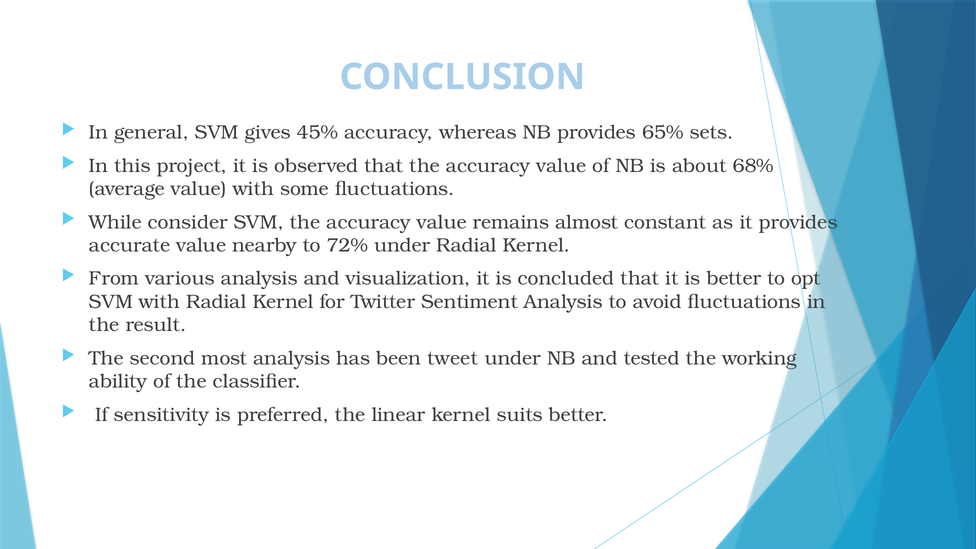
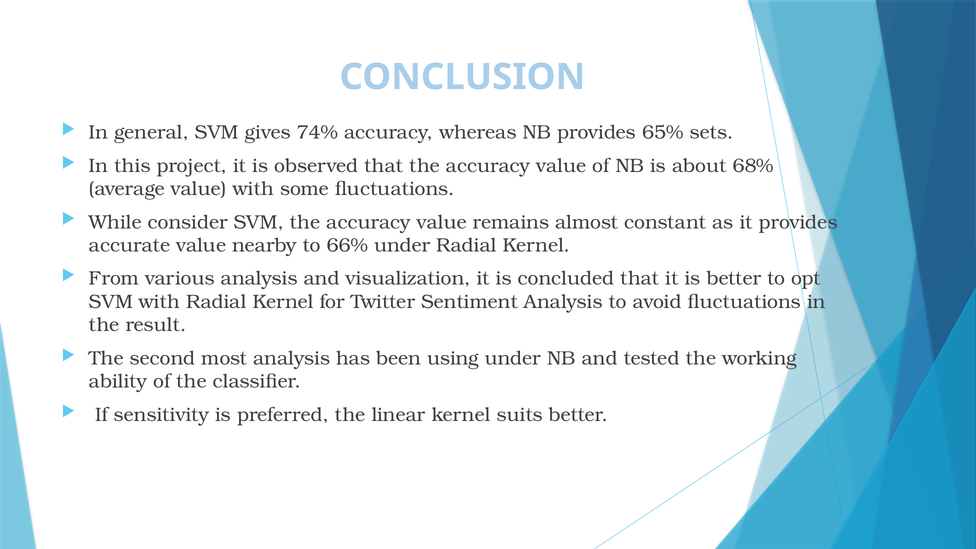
45%: 45% -> 74%
72%: 72% -> 66%
tweet: tweet -> using
